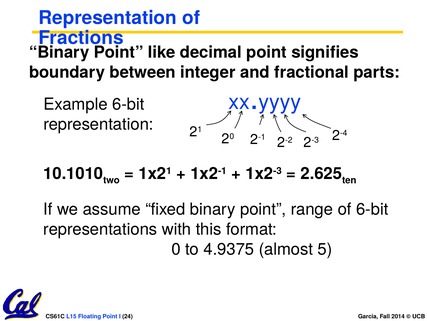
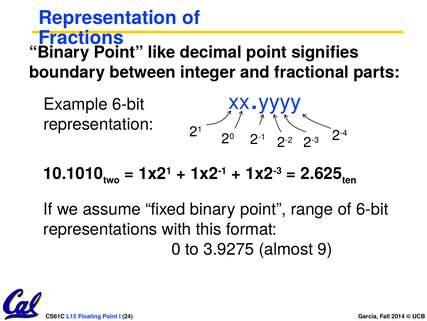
4.9375: 4.9375 -> 3.9275
5: 5 -> 9
